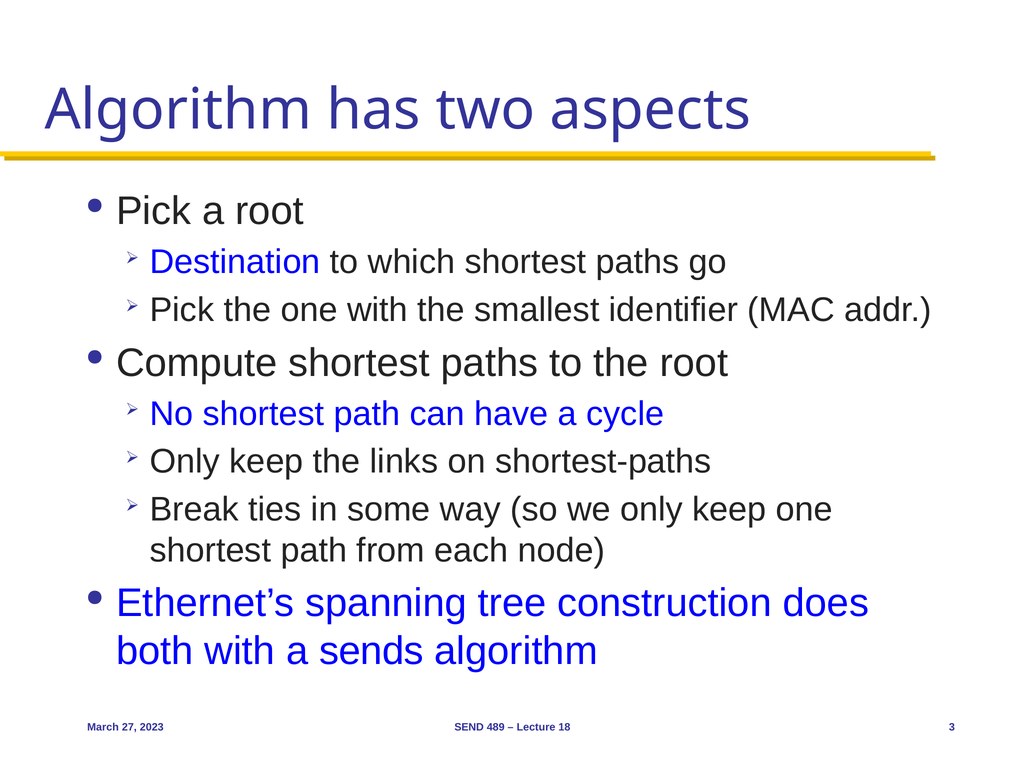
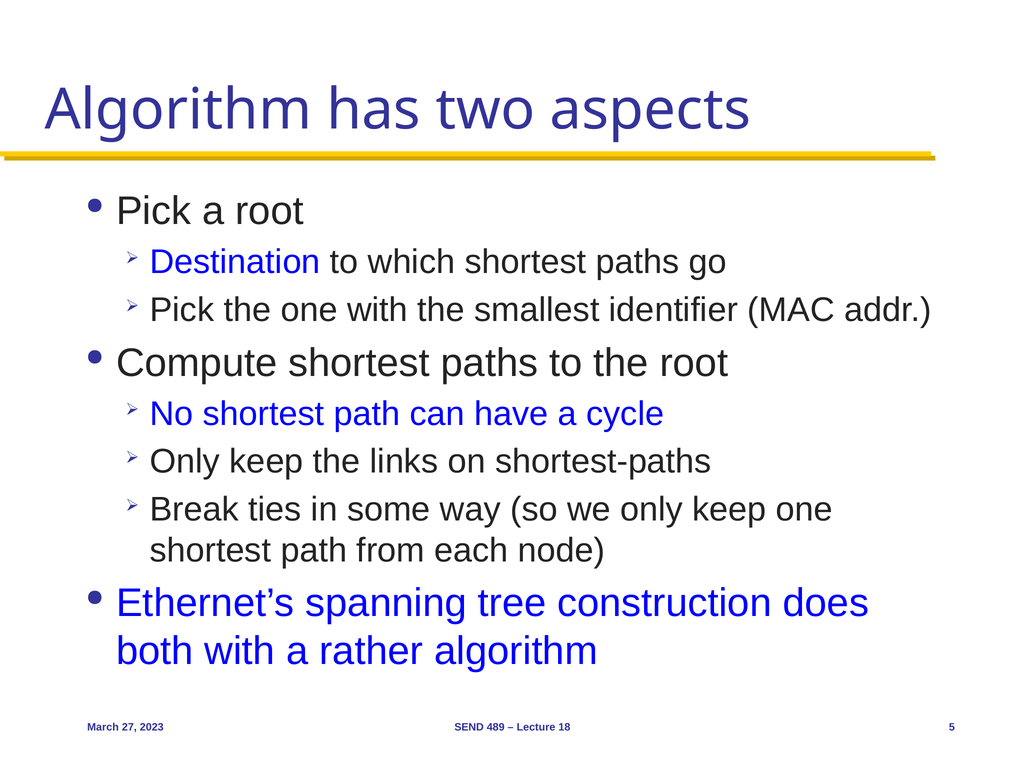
sends: sends -> rather
3: 3 -> 5
